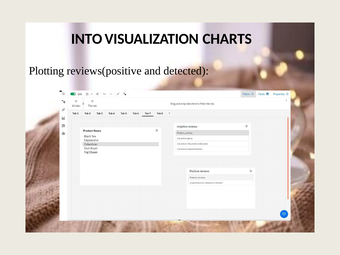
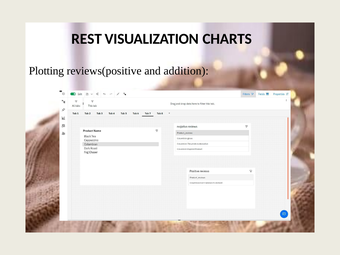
INTO: INTO -> REST
detected: detected -> addition
